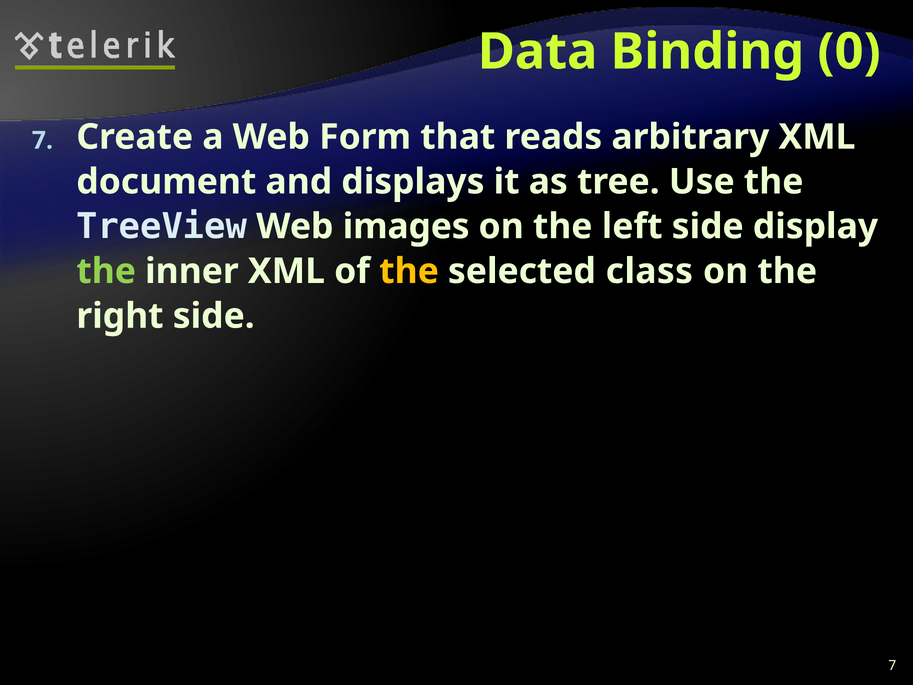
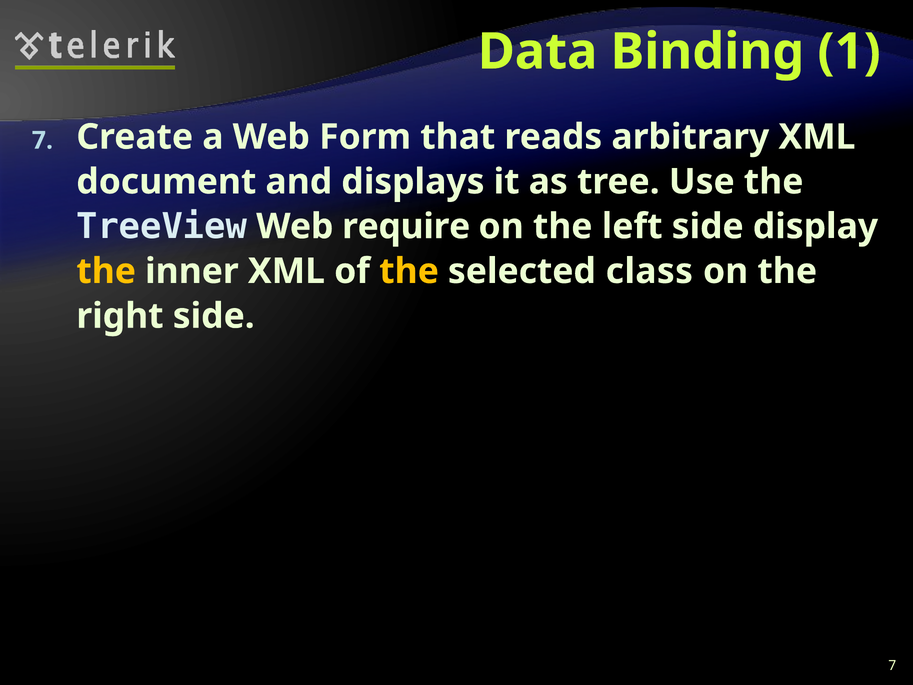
0: 0 -> 1
images: images -> require
the at (106, 271) colour: light green -> yellow
